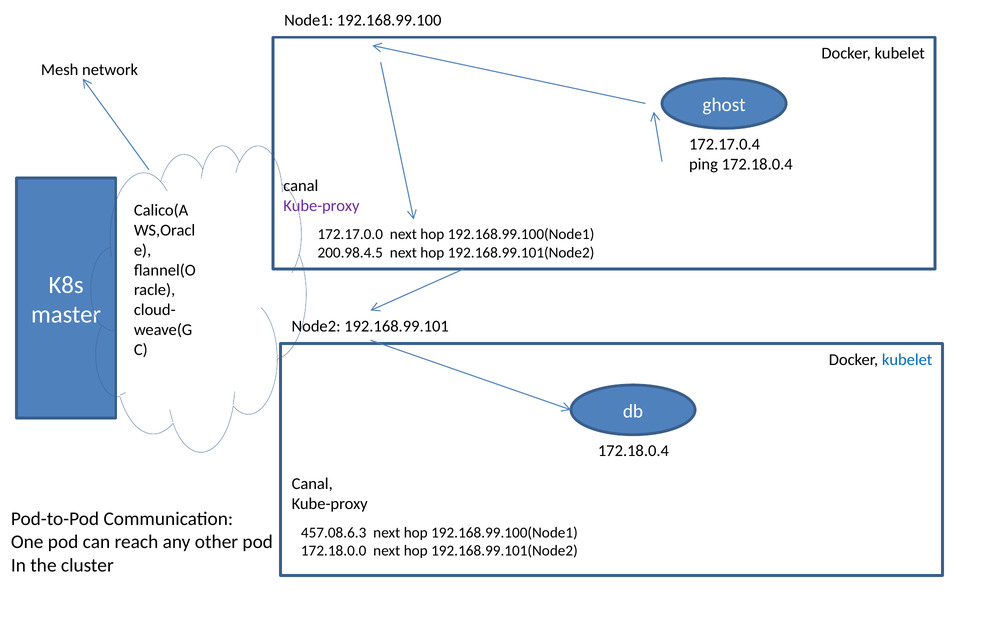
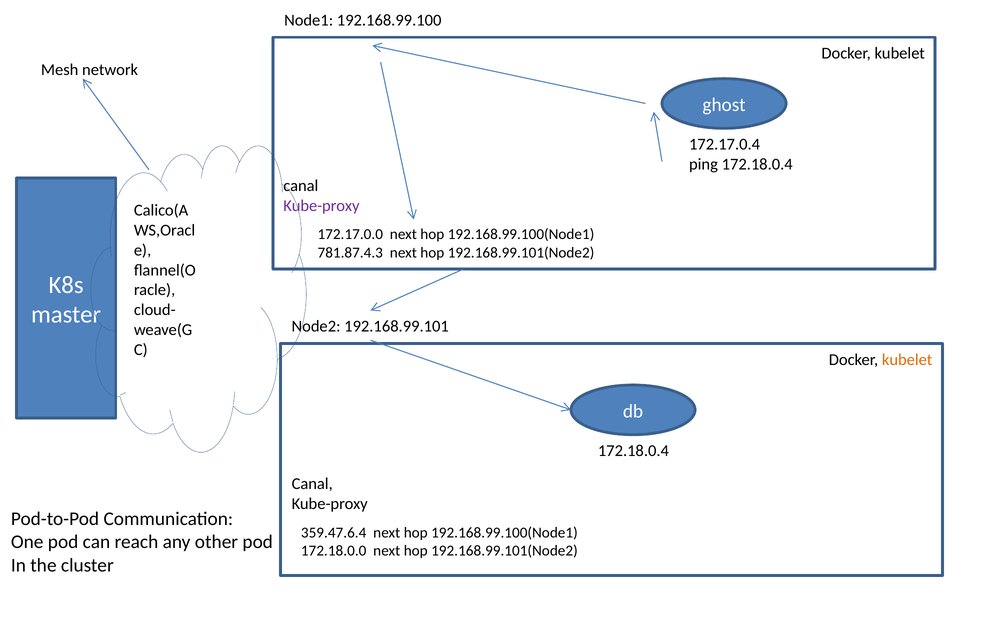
200.98.4.5: 200.98.4.5 -> 781.87.4.3
kubelet at (907, 359) colour: blue -> orange
457.08.6.3: 457.08.6.3 -> 359.47.6.4
